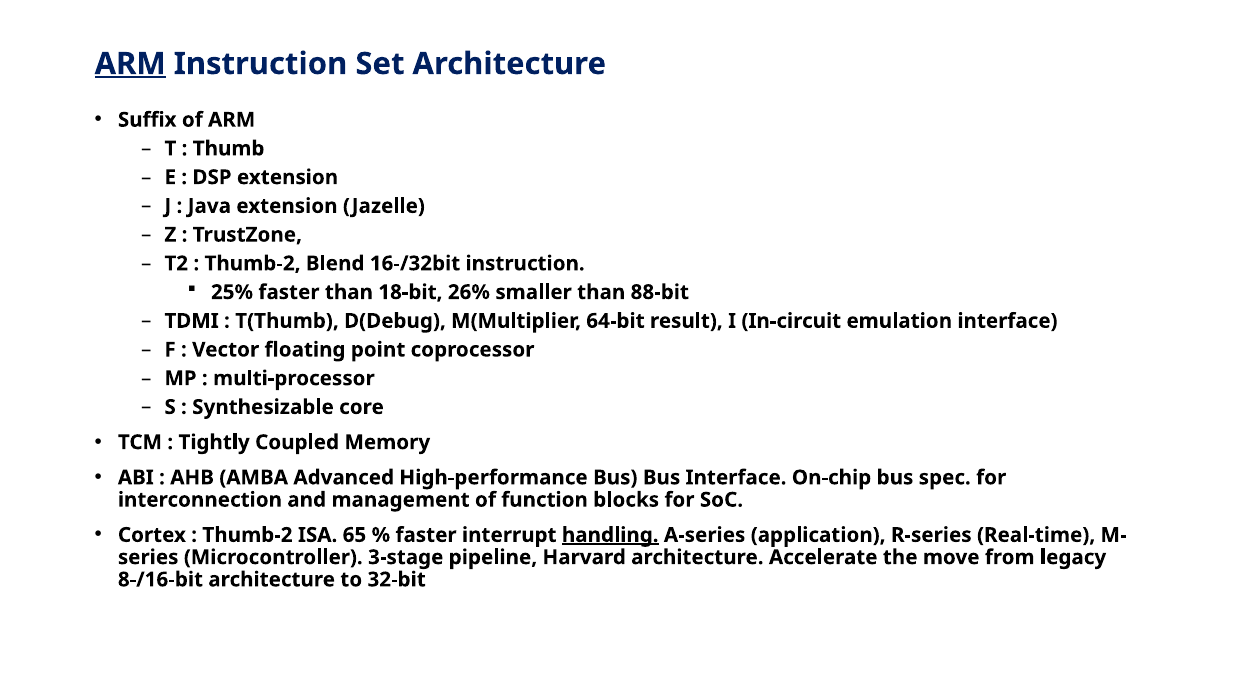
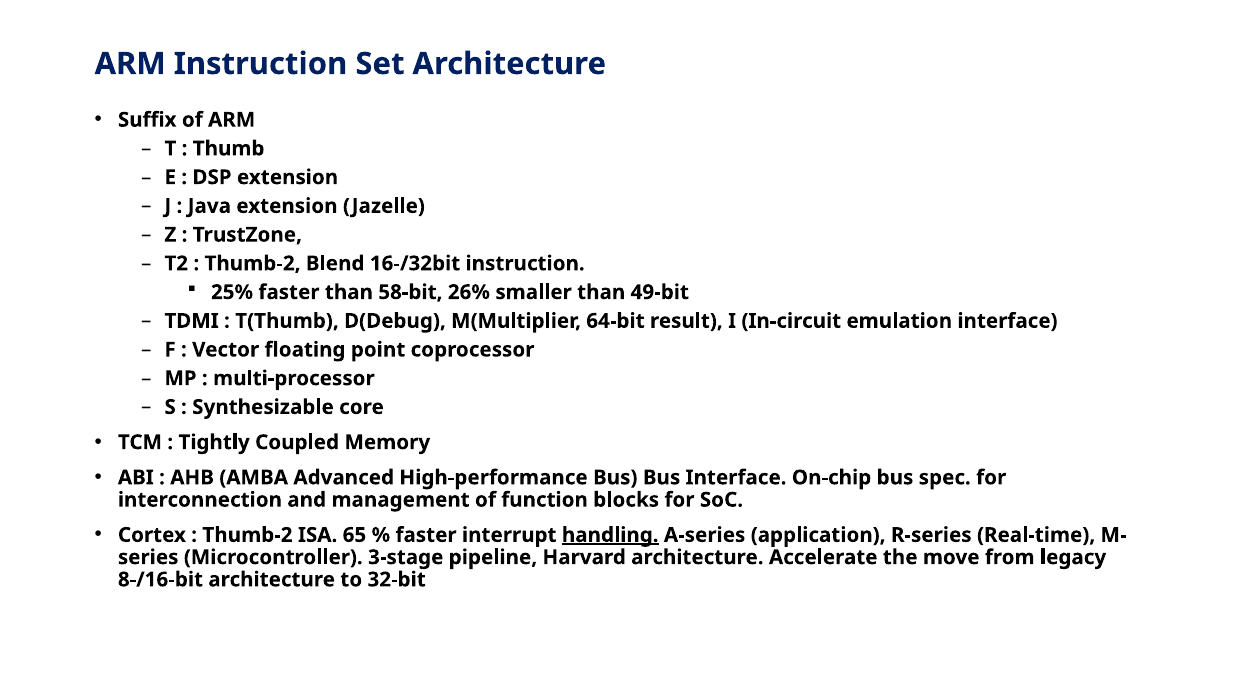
ARM at (130, 64) underline: present -> none
18-bit: 18-bit -> 58-bit
88-bit: 88-bit -> 49-bit
